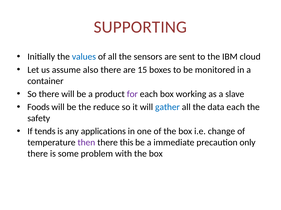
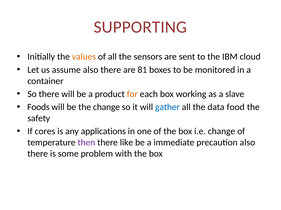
values colour: blue -> orange
15: 15 -> 81
for colour: purple -> orange
the reduce: reduce -> change
data each: each -> food
tends: tends -> cores
this: this -> like
precaution only: only -> also
